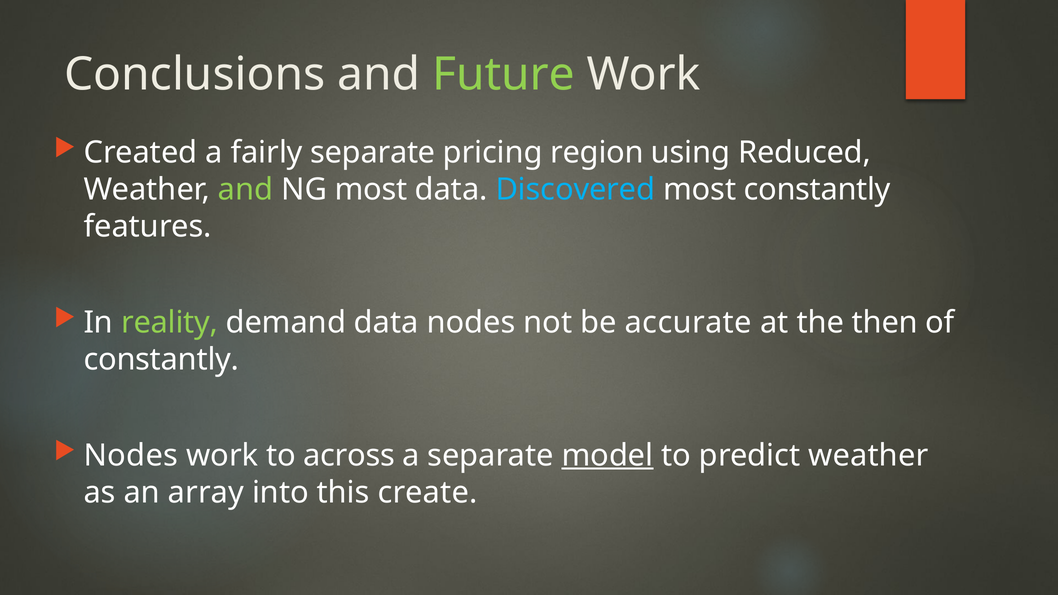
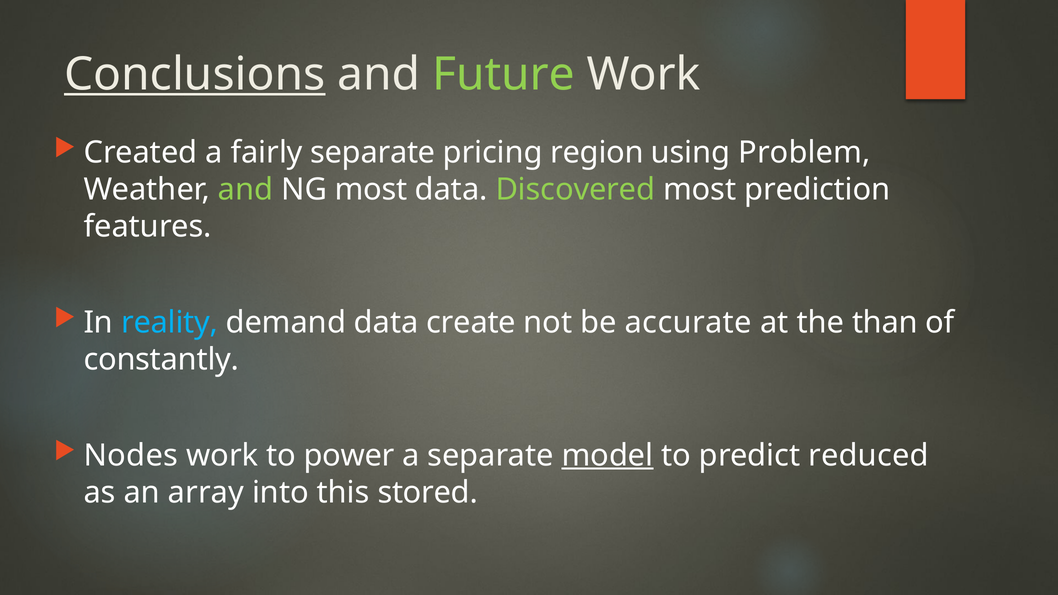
Conclusions underline: none -> present
Reduced: Reduced -> Problem
Discovered colour: light blue -> light green
most constantly: constantly -> prediction
reality colour: light green -> light blue
data nodes: nodes -> create
then: then -> than
across: across -> power
predict weather: weather -> reduced
create: create -> stored
